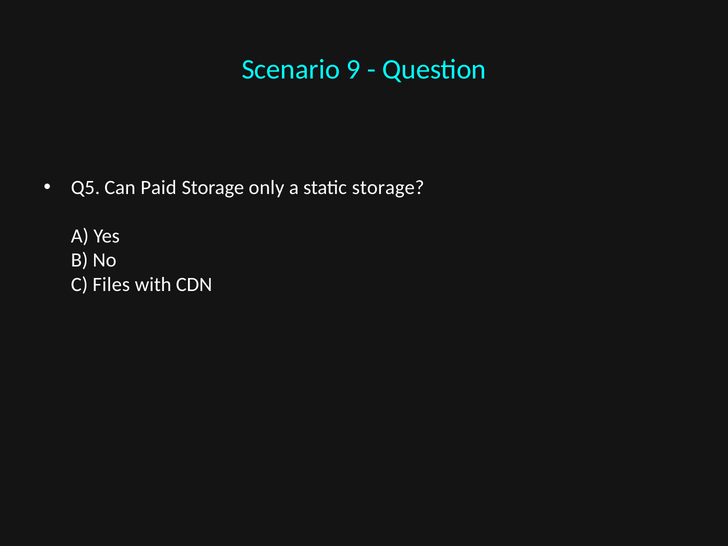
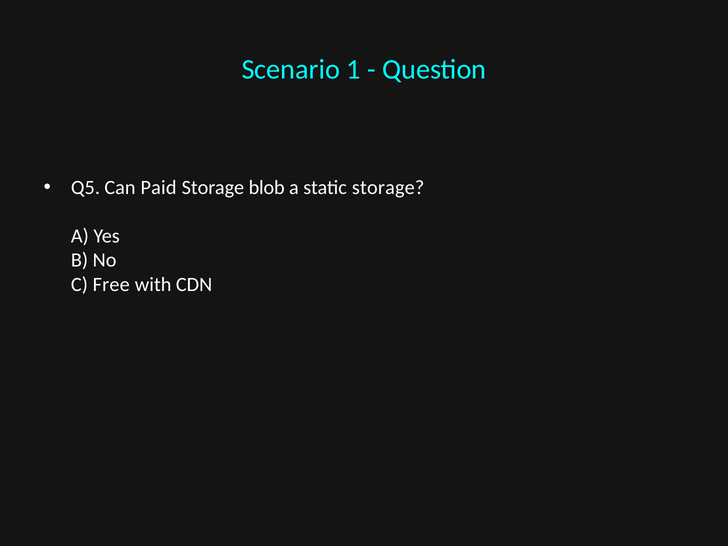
9: 9 -> 1
only: only -> blob
Files: Files -> Free
